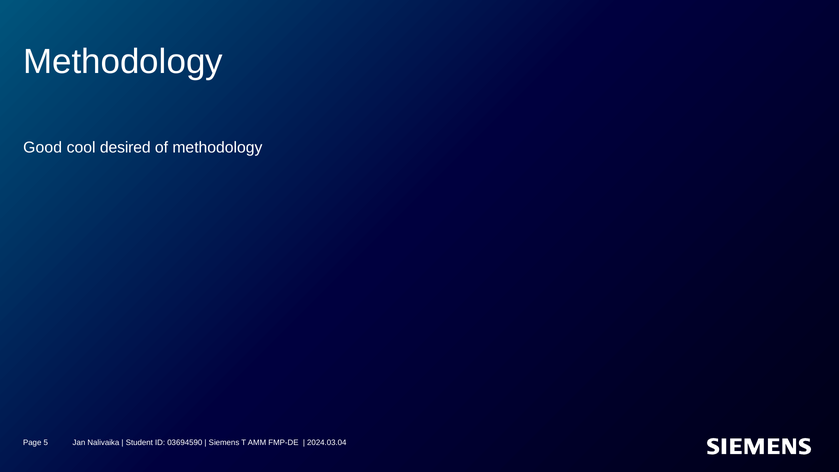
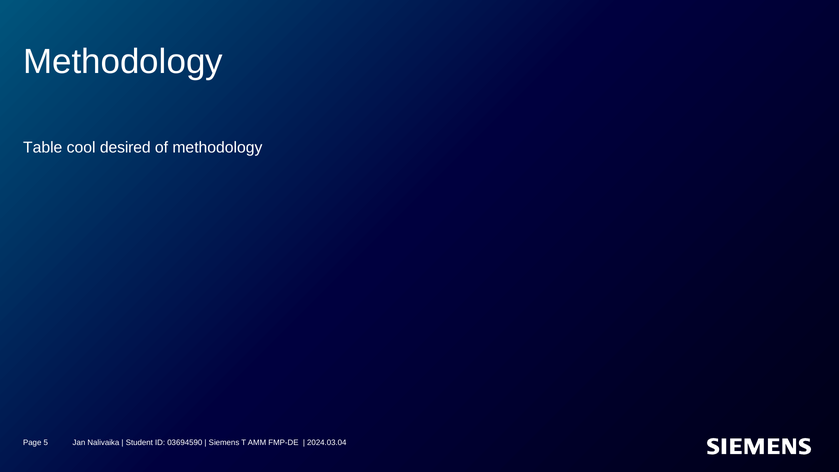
Good: Good -> Table
